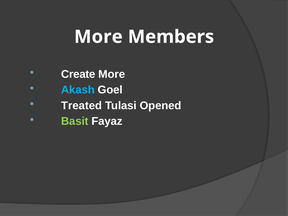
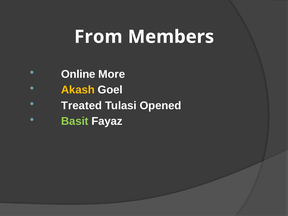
More at (98, 37): More -> From
Create: Create -> Online
Akash colour: light blue -> yellow
